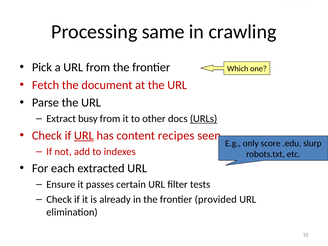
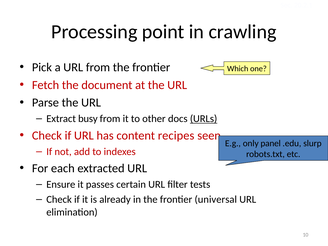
same: same -> point
URL at (84, 135) underline: present -> none
score: score -> panel
provided: provided -> universal
